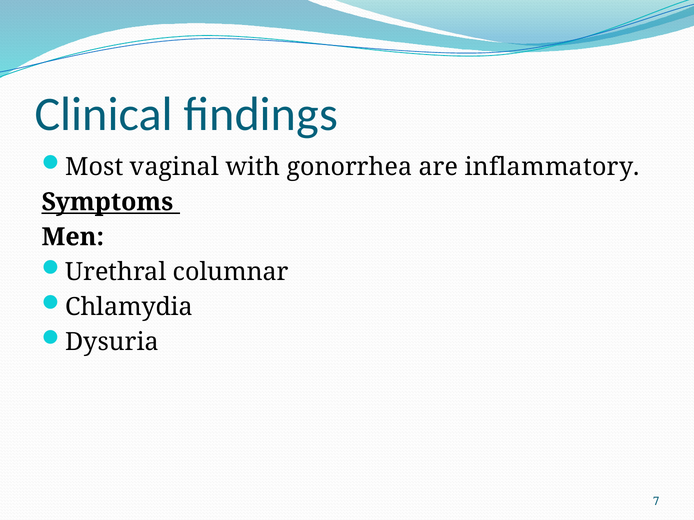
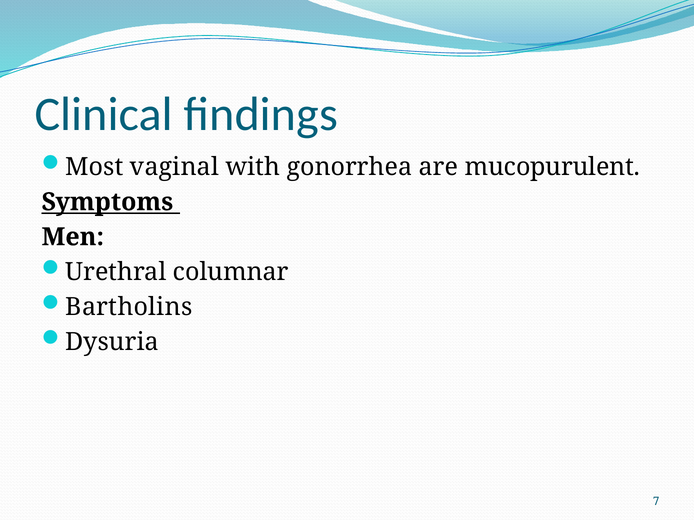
inflammatory: inflammatory -> mucopurulent
Chlamydia: Chlamydia -> Bartholins
